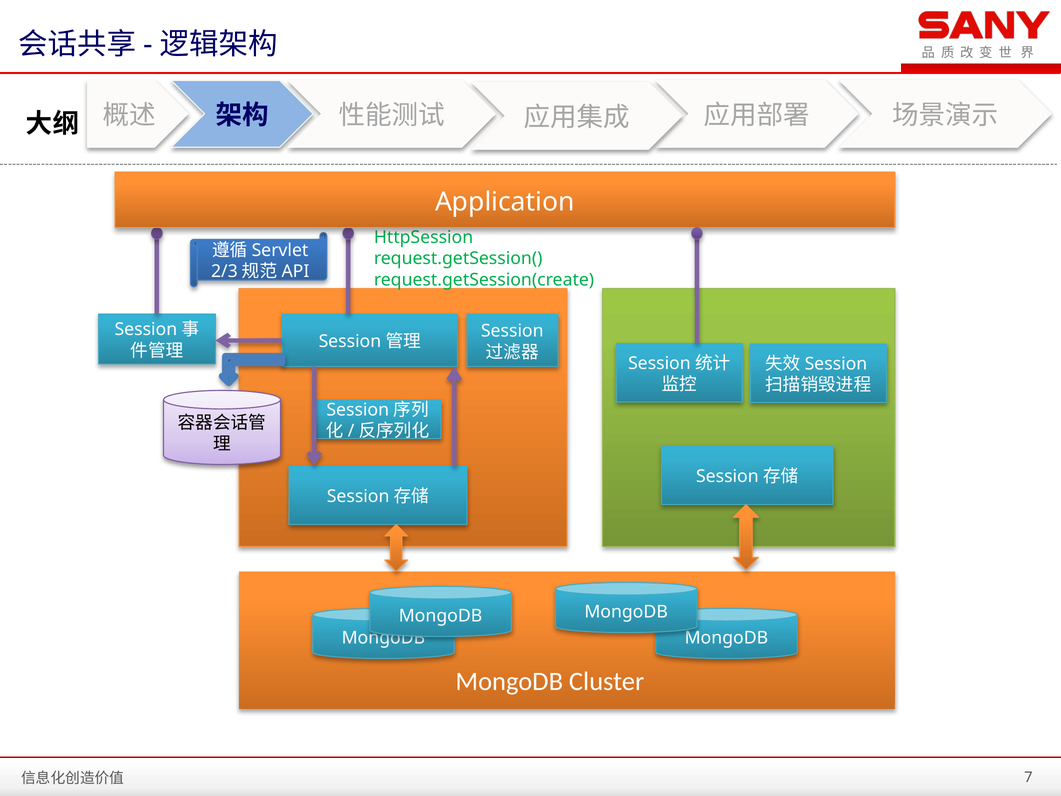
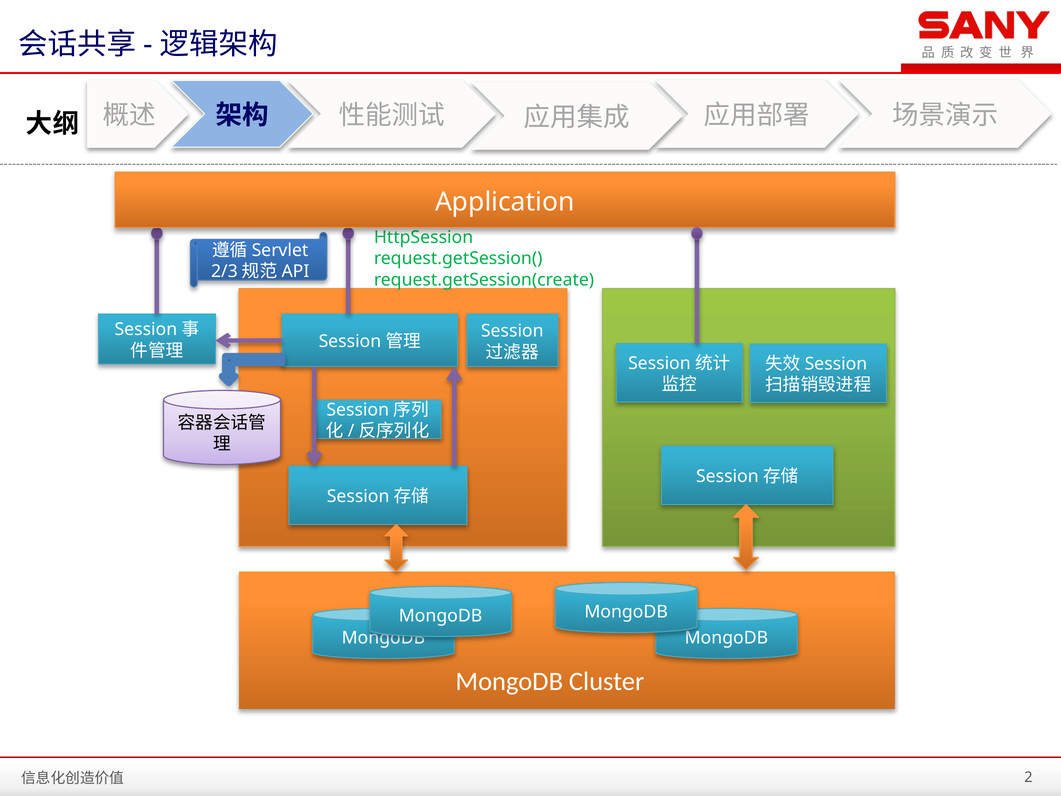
7: 7 -> 2
